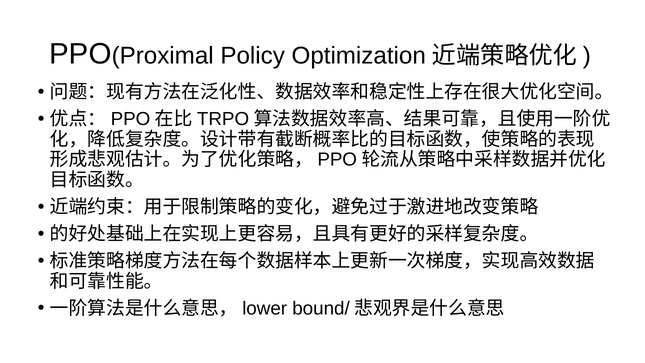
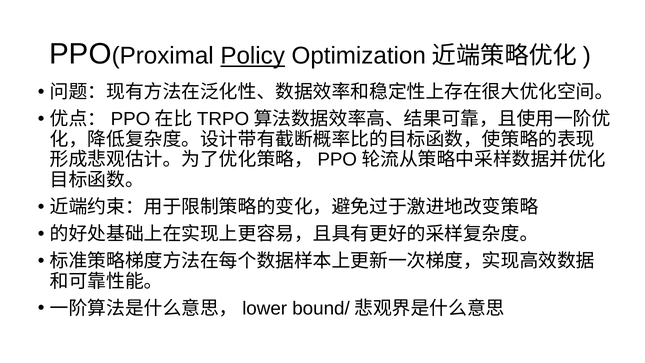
Policy underline: none -> present
